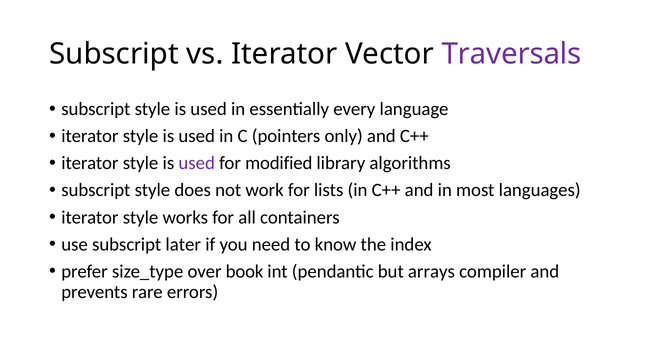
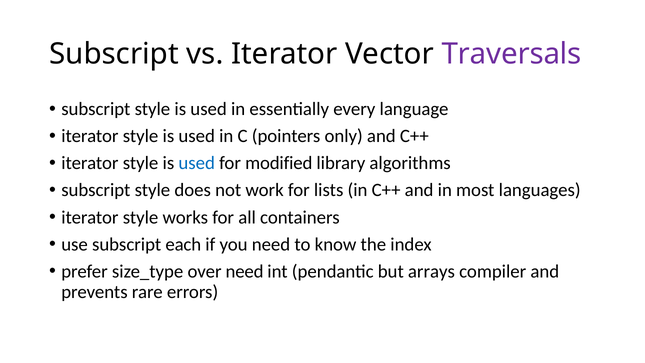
used at (197, 163) colour: purple -> blue
later: later -> each
over book: book -> need
